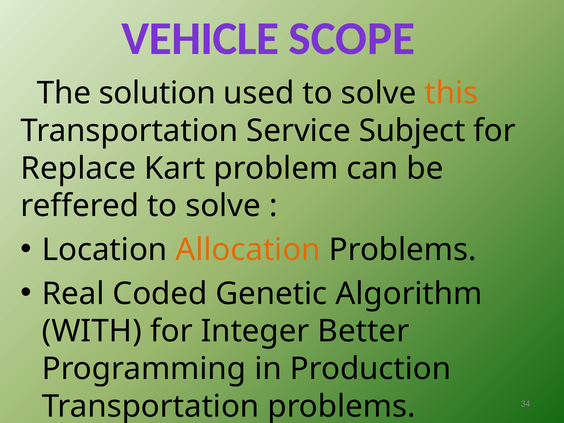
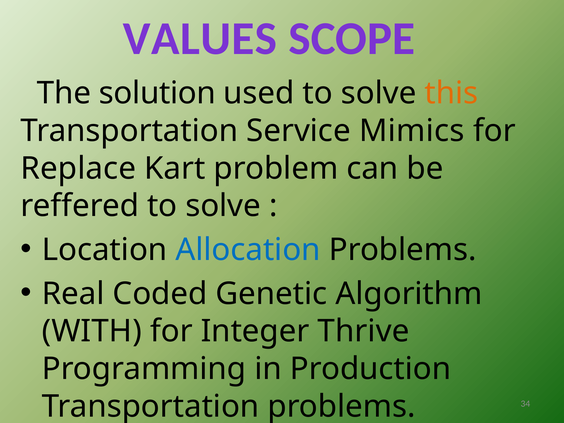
VEHICLE: VEHICLE -> VALUES
Subject: Subject -> Mimics
Allocation colour: orange -> blue
Better: Better -> Thrive
